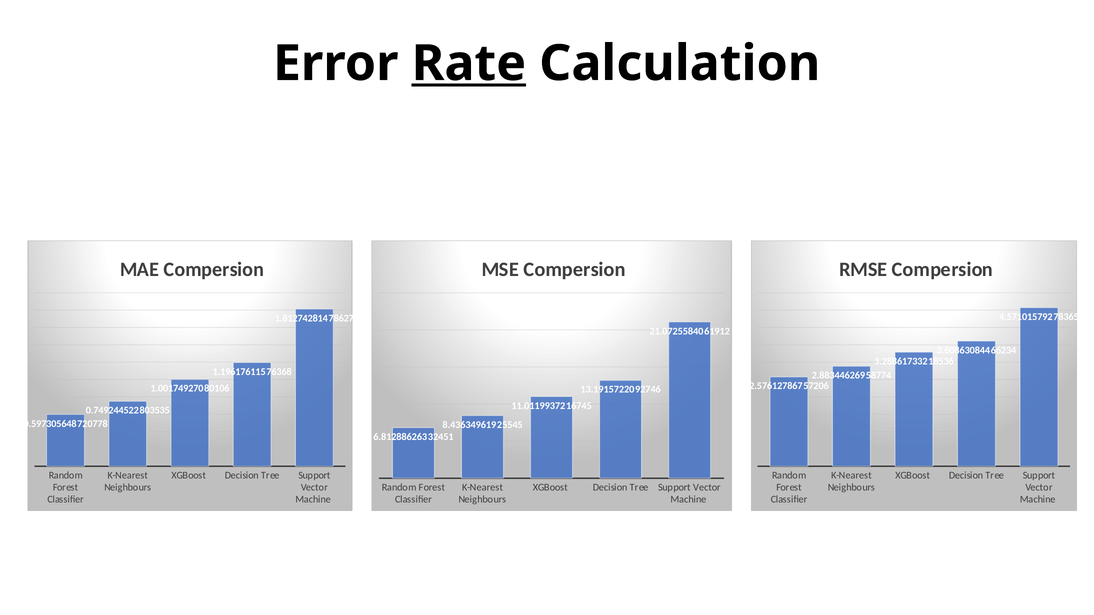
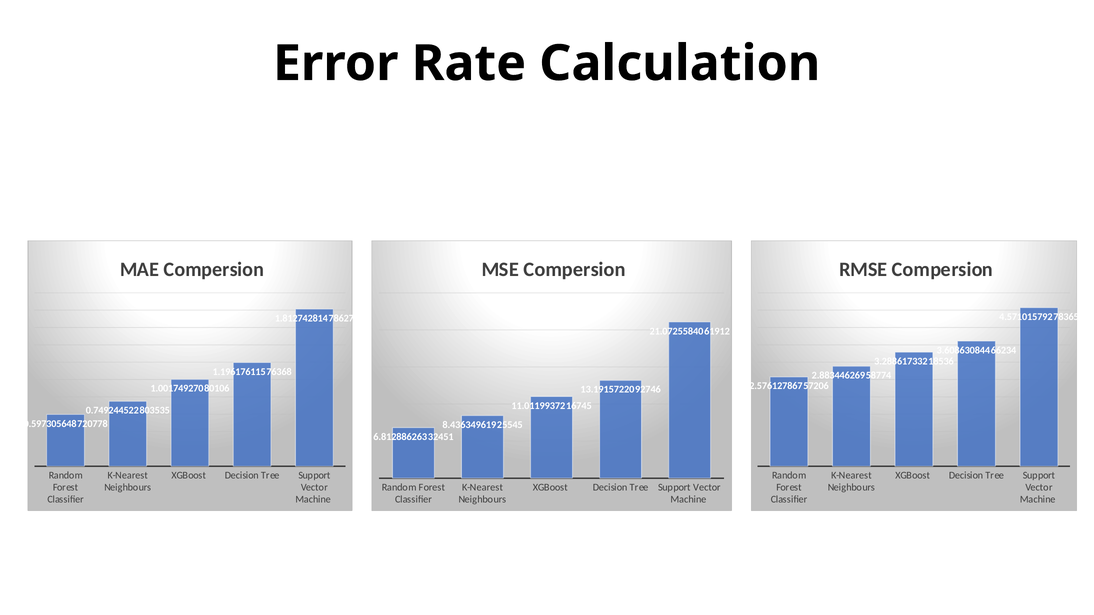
Rate underline: present -> none
